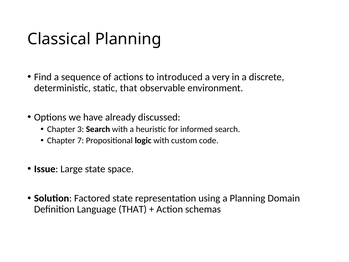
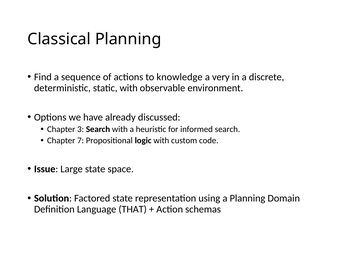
introduced: introduced -> knowledge
static that: that -> with
